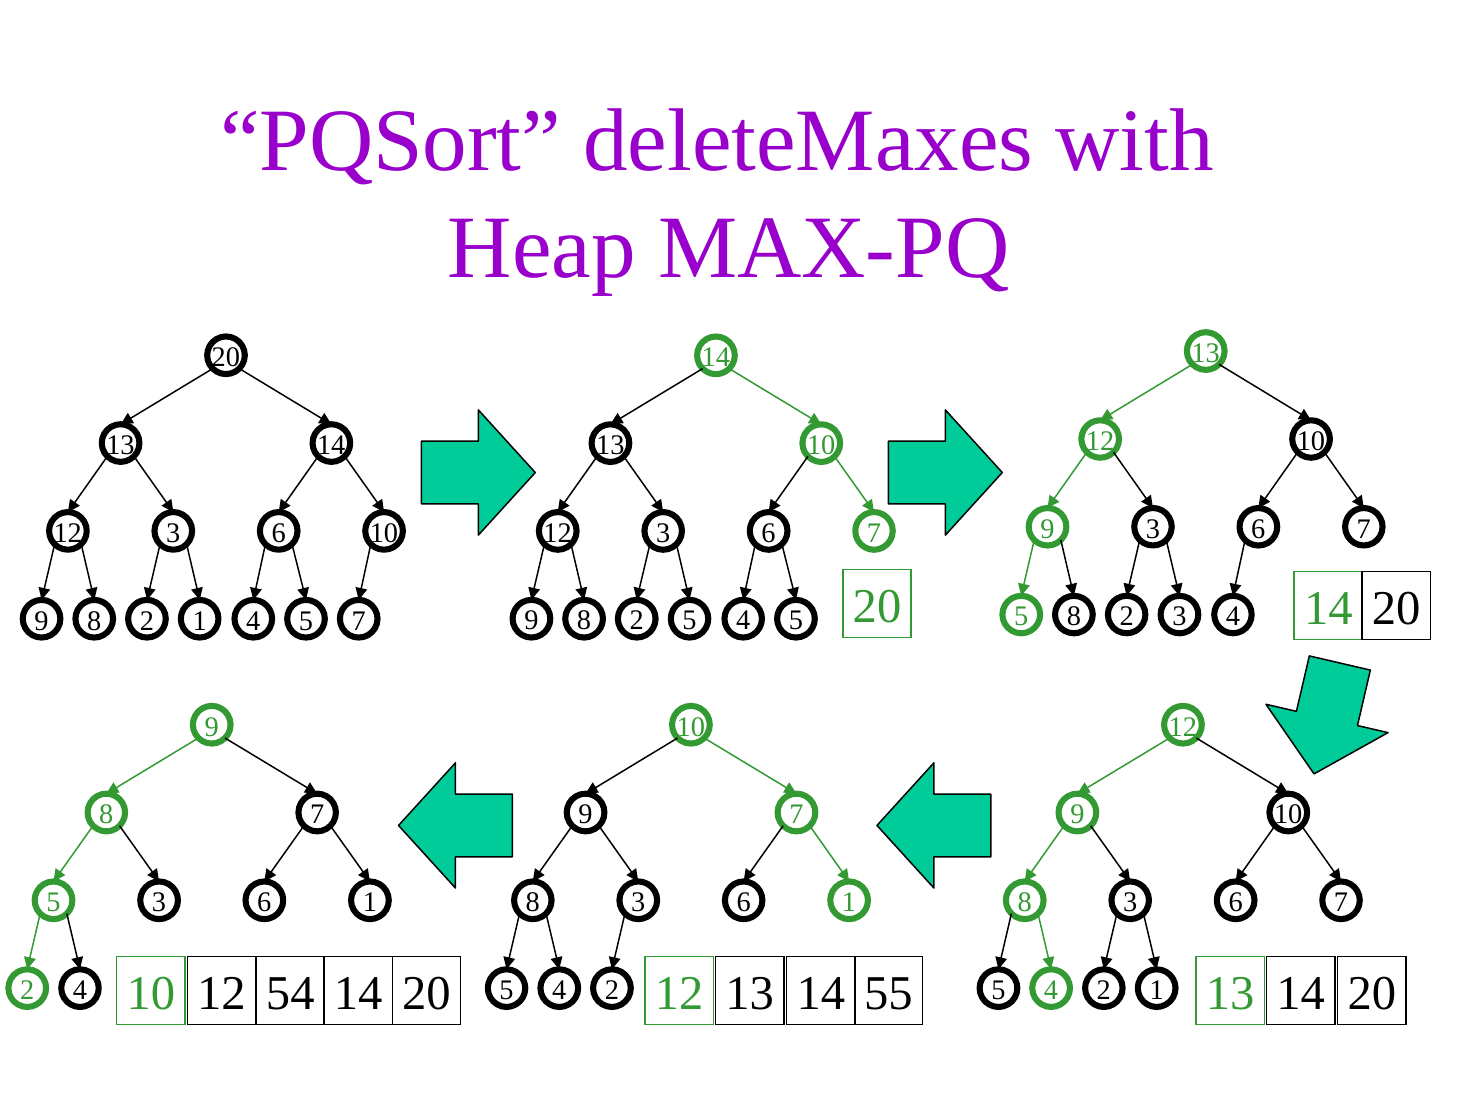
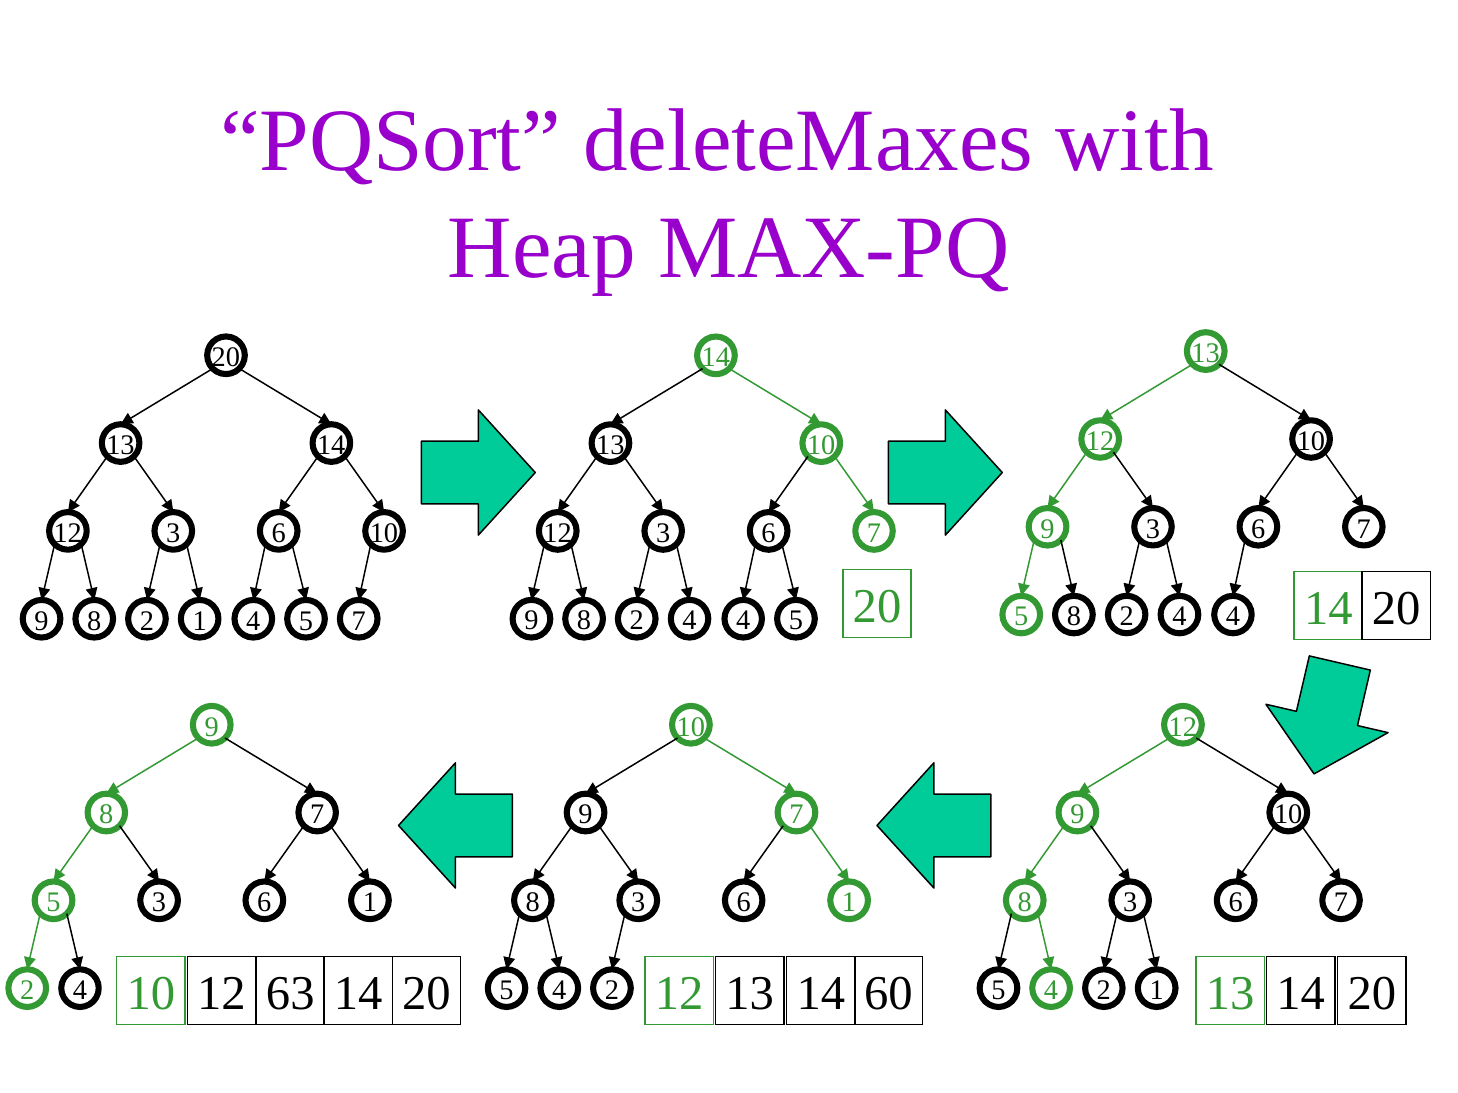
5 at (689, 621): 5 -> 4
20 3: 3 -> 4
54: 54 -> 63
55: 55 -> 60
